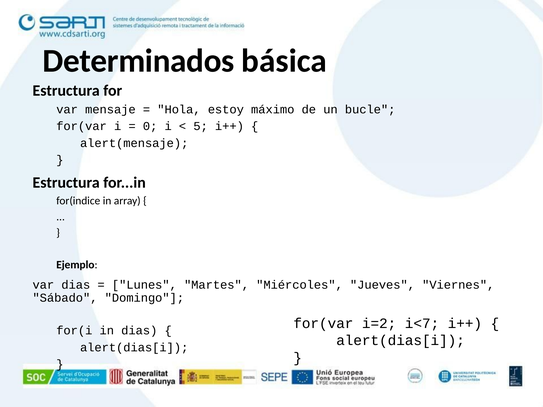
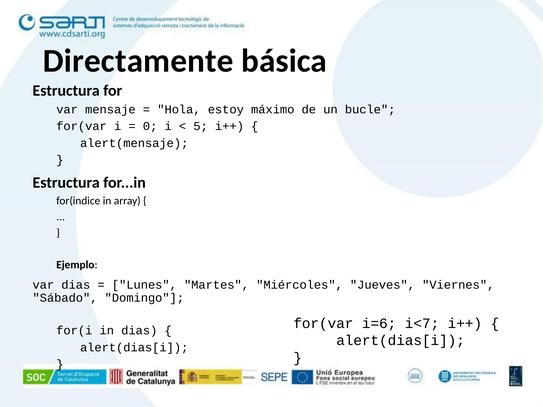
Determinados: Determinados -> Directamente
i=2: i=2 -> i=6
